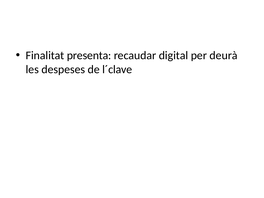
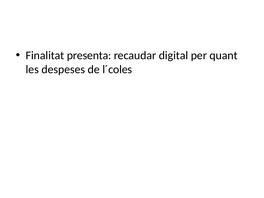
deurà: deurà -> quant
l´clave: l´clave -> l´coles
